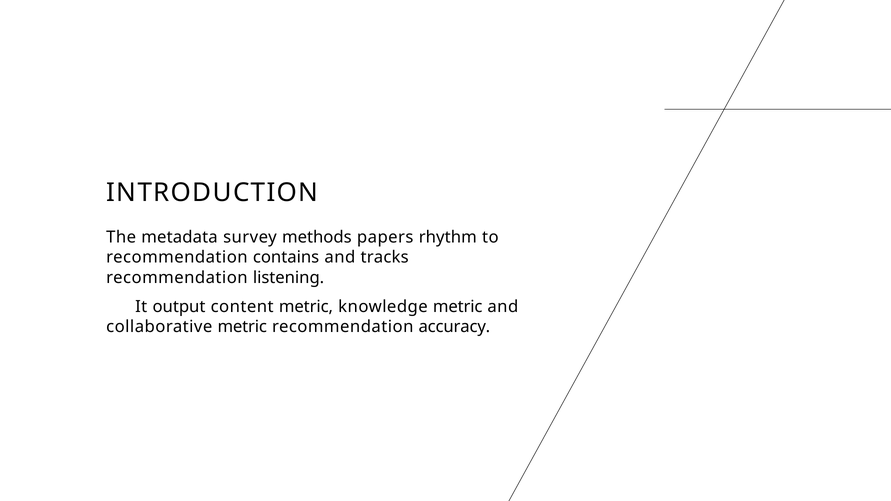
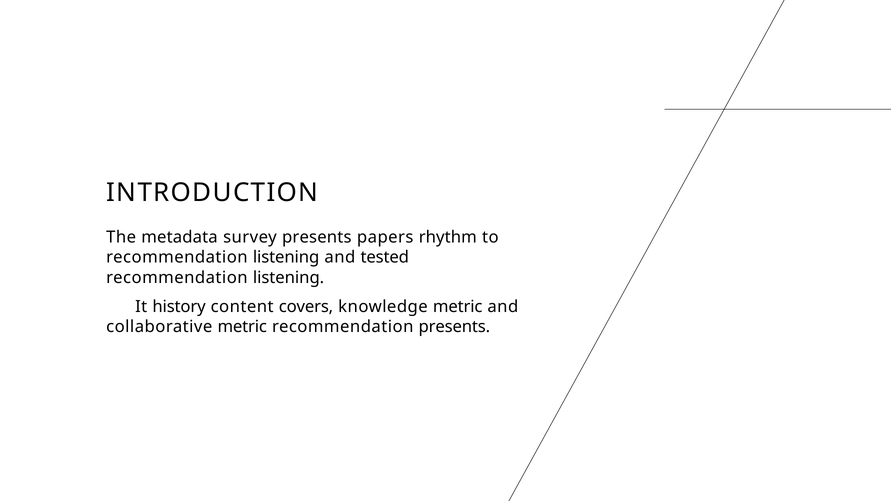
survey methods: methods -> presents
contains at (286, 258): contains -> listening
tracks: tracks -> tested
output: output -> history
content metric: metric -> covers
recommendation accuracy: accuracy -> presents
